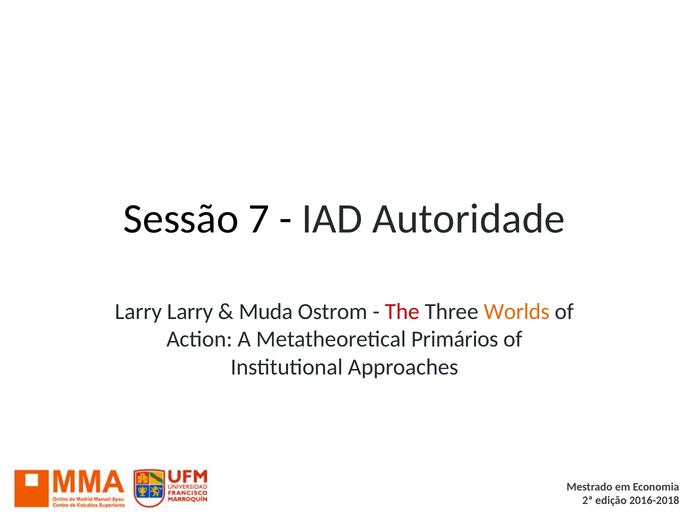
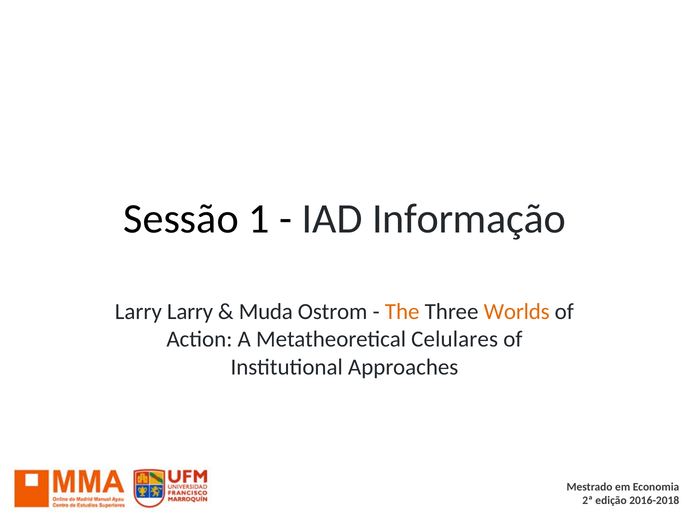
7: 7 -> 1
Autoridade: Autoridade -> Informação
The colour: red -> orange
Primários: Primários -> Celulares
